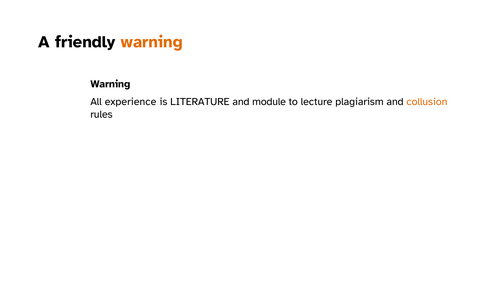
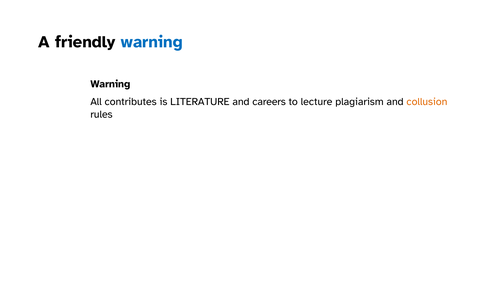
warning at (152, 42) colour: orange -> blue
experience: experience -> contributes
module: module -> careers
